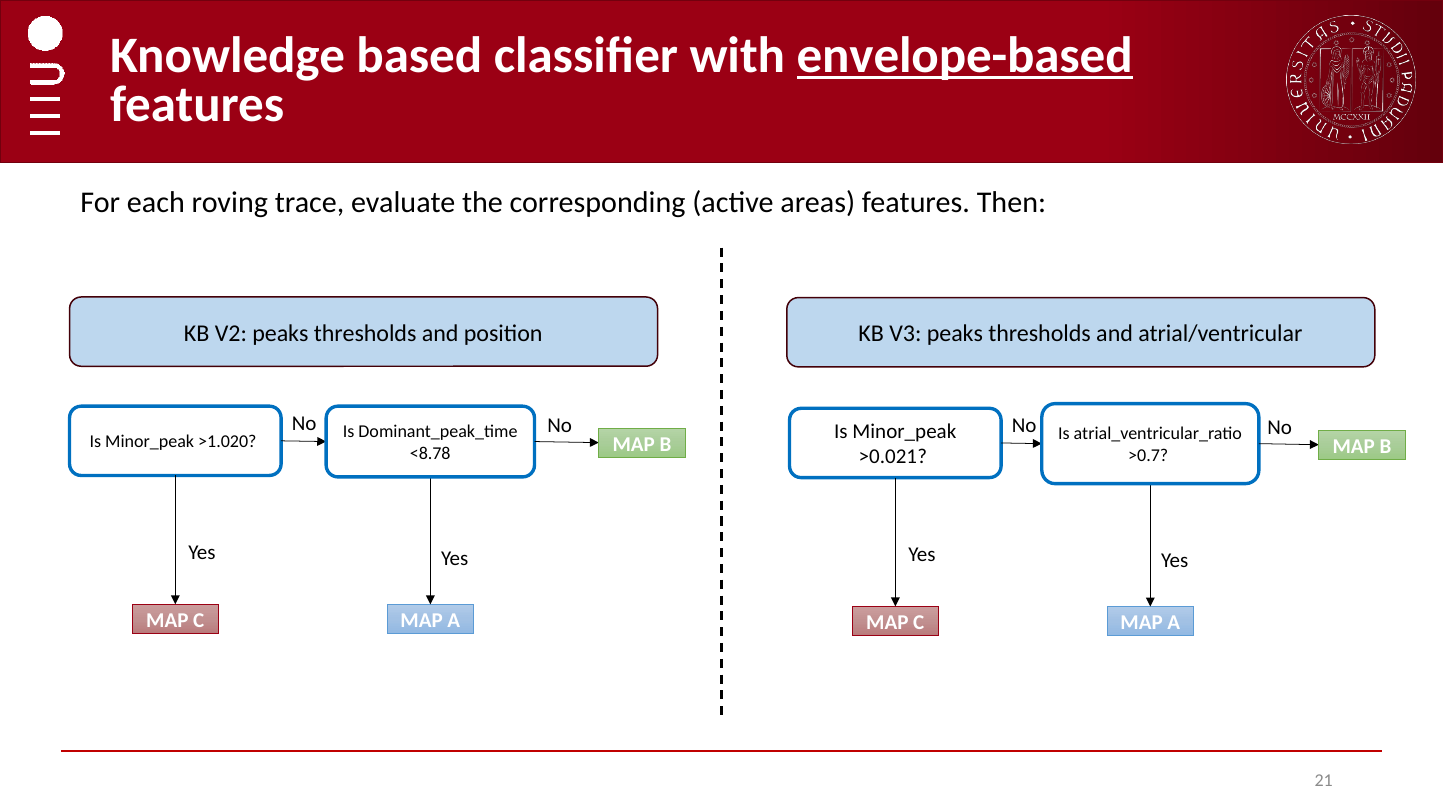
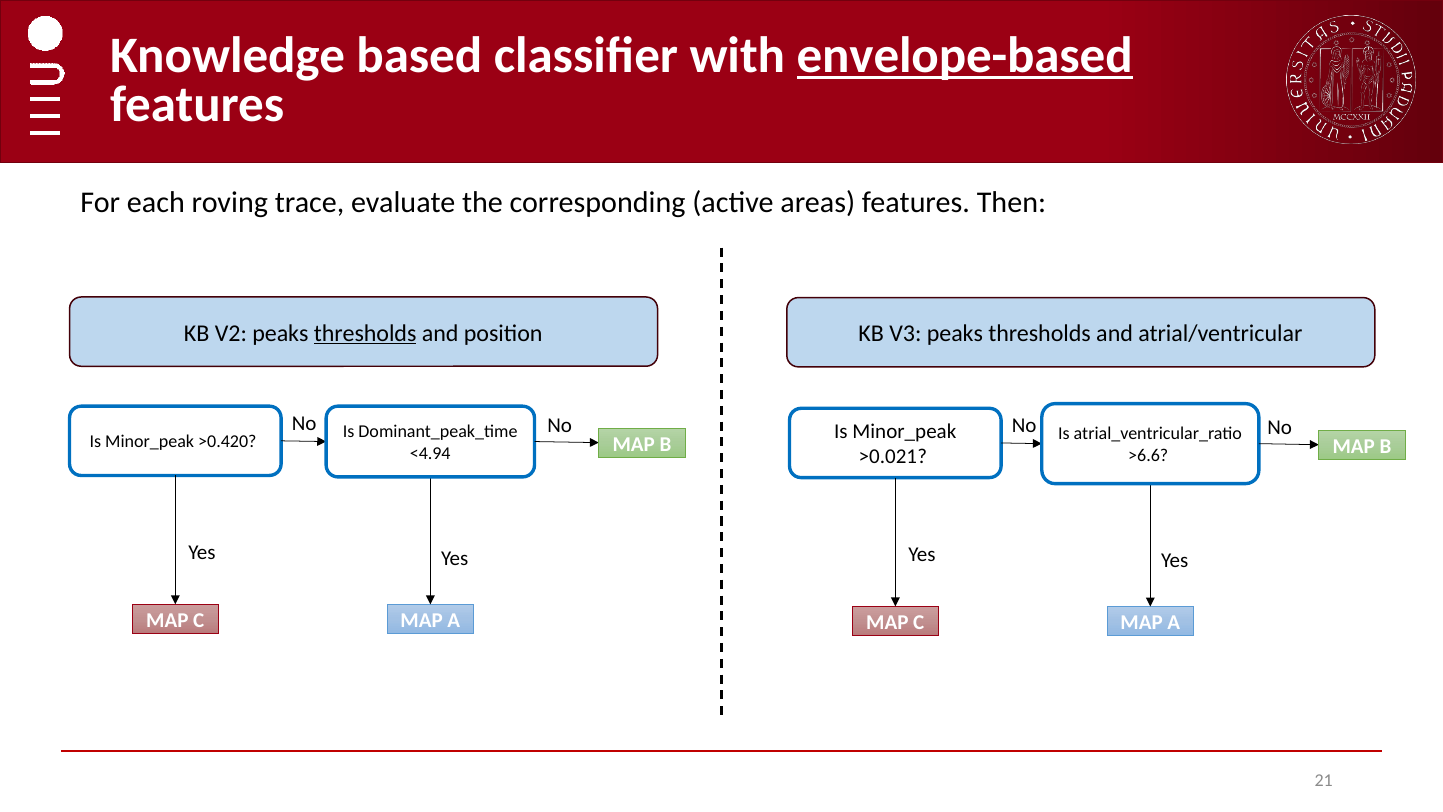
thresholds at (365, 333) underline: none -> present
>1.020: >1.020 -> >0.420
<8.78: <8.78 -> <4.94
>0.7: >0.7 -> >6.6
